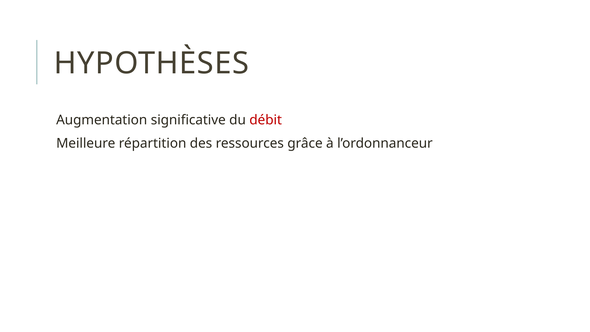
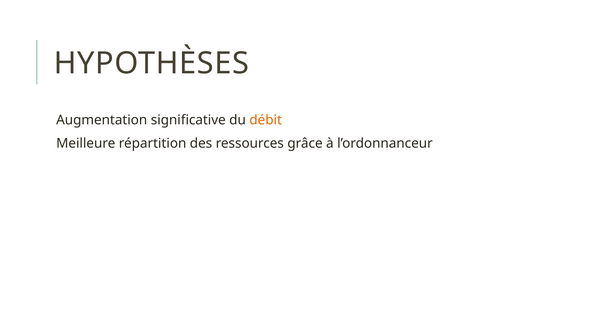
débit colour: red -> orange
